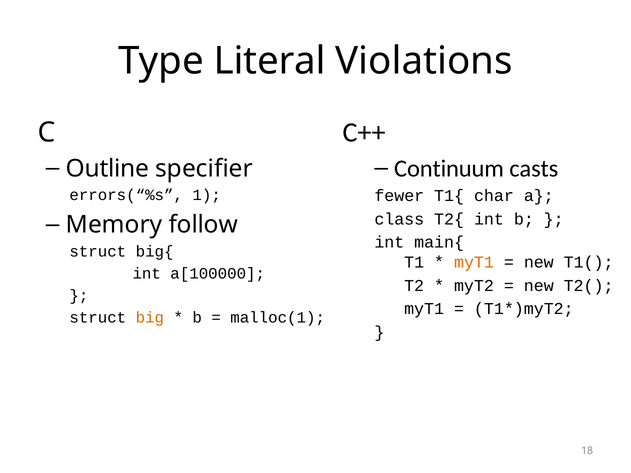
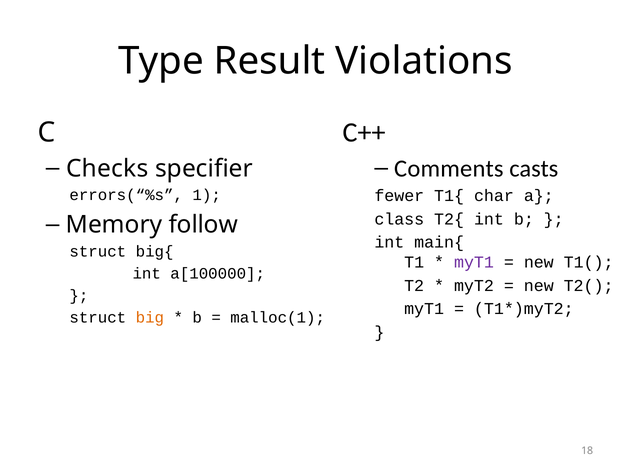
Literal: Literal -> Result
Continuum: Continuum -> Comments
Outline: Outline -> Checks
myT1 at (474, 263) colour: orange -> purple
